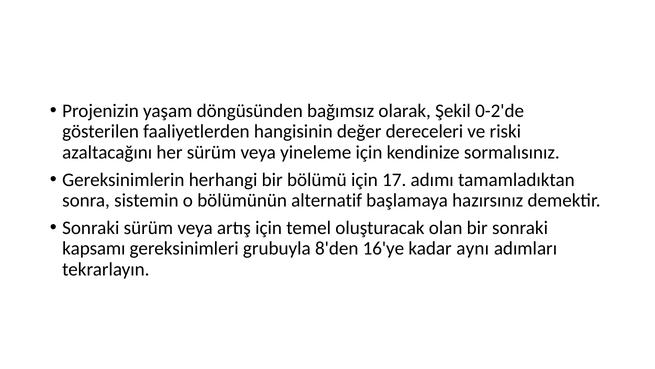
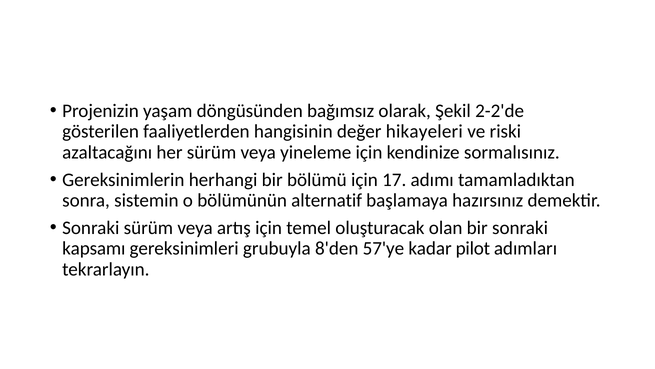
0-2'de: 0-2'de -> 2-2'de
dereceleri: dereceleri -> hikayeleri
16'ye: 16'ye -> 57'ye
aynı: aynı -> pilot
